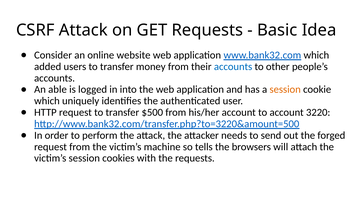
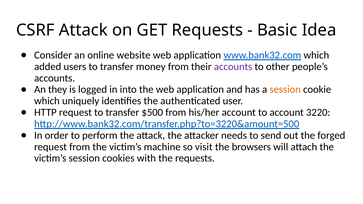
accounts at (233, 67) colour: blue -> purple
able: able -> they
tells: tells -> visit
